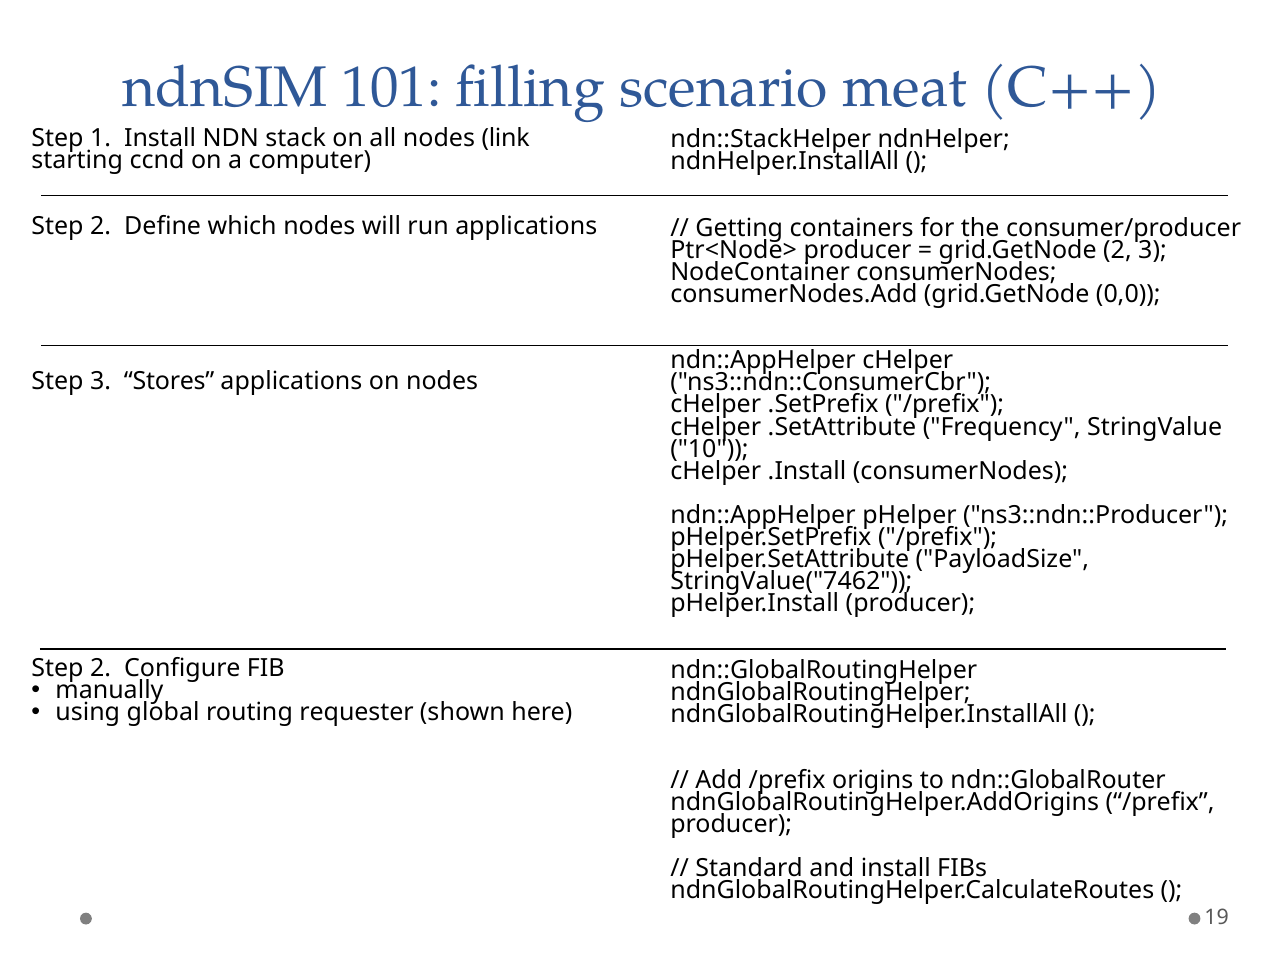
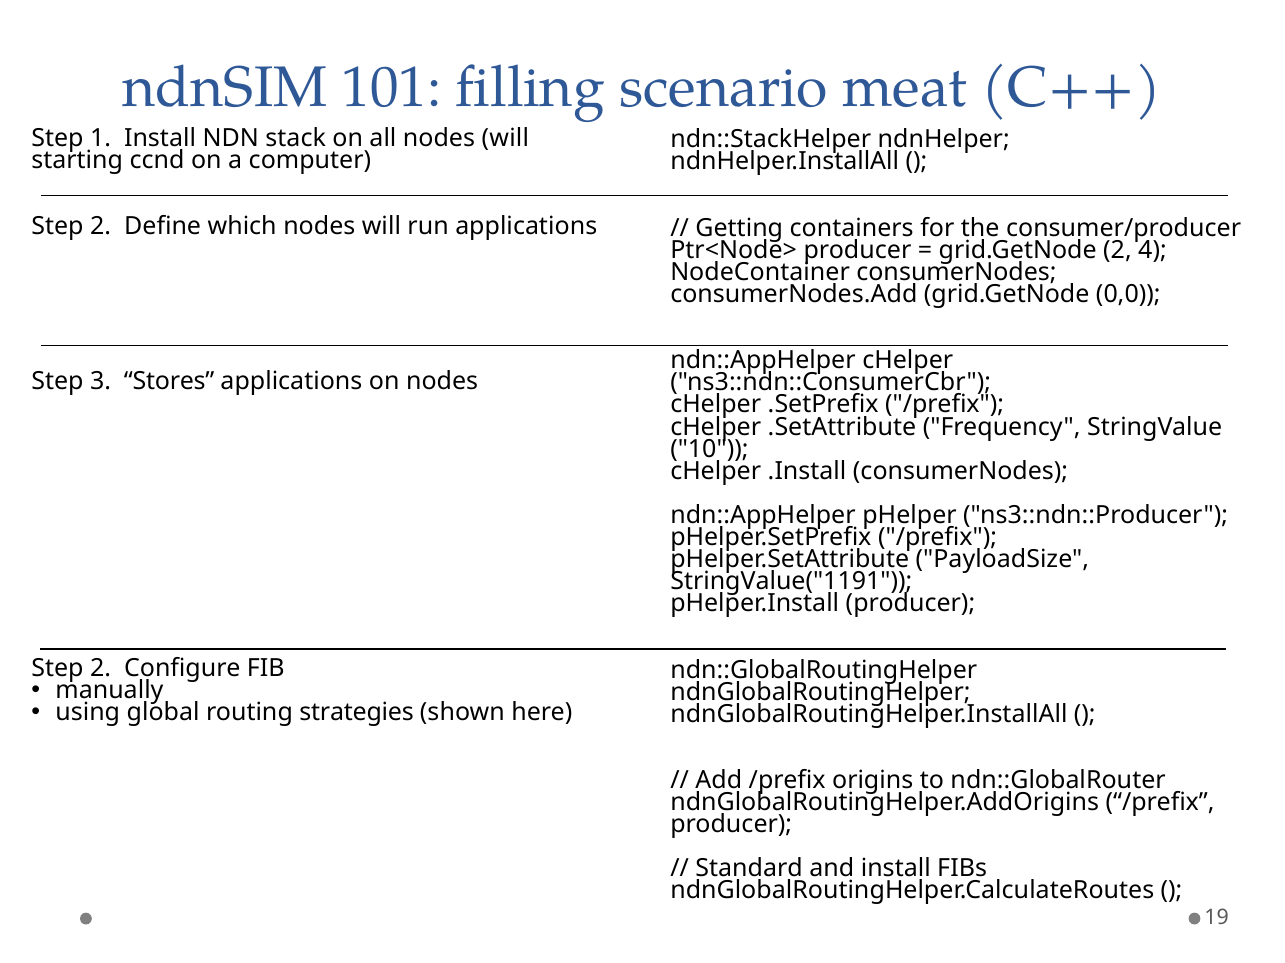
all nodes link: link -> will
2 3: 3 -> 4
StringValue("7462: StringValue("7462 -> StringValue("1191
requester: requester -> strategies
